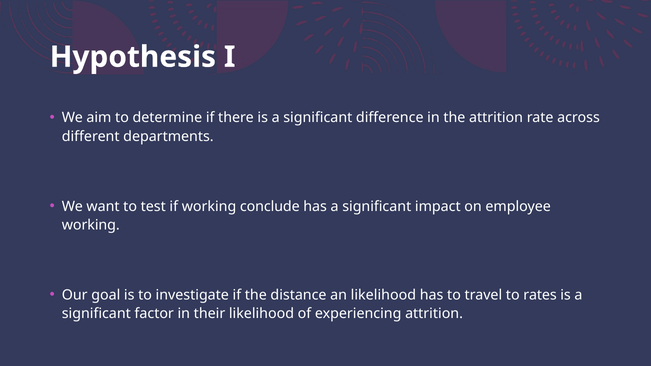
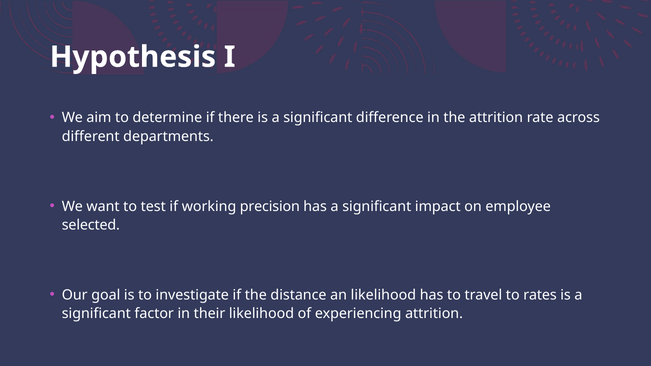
conclude: conclude -> precision
working at (91, 225): working -> selected
